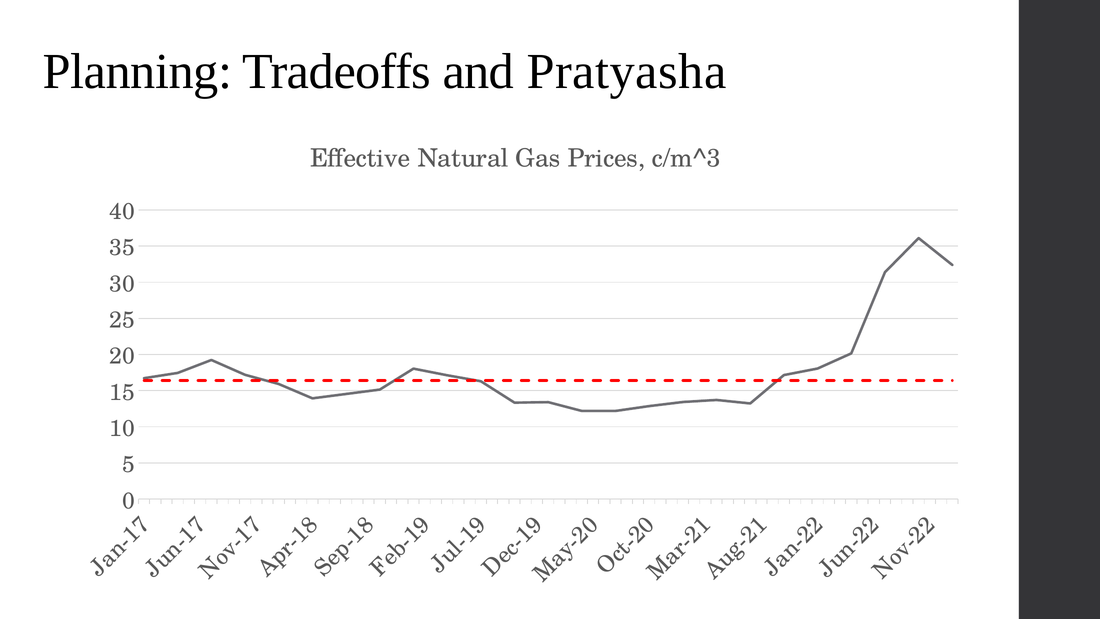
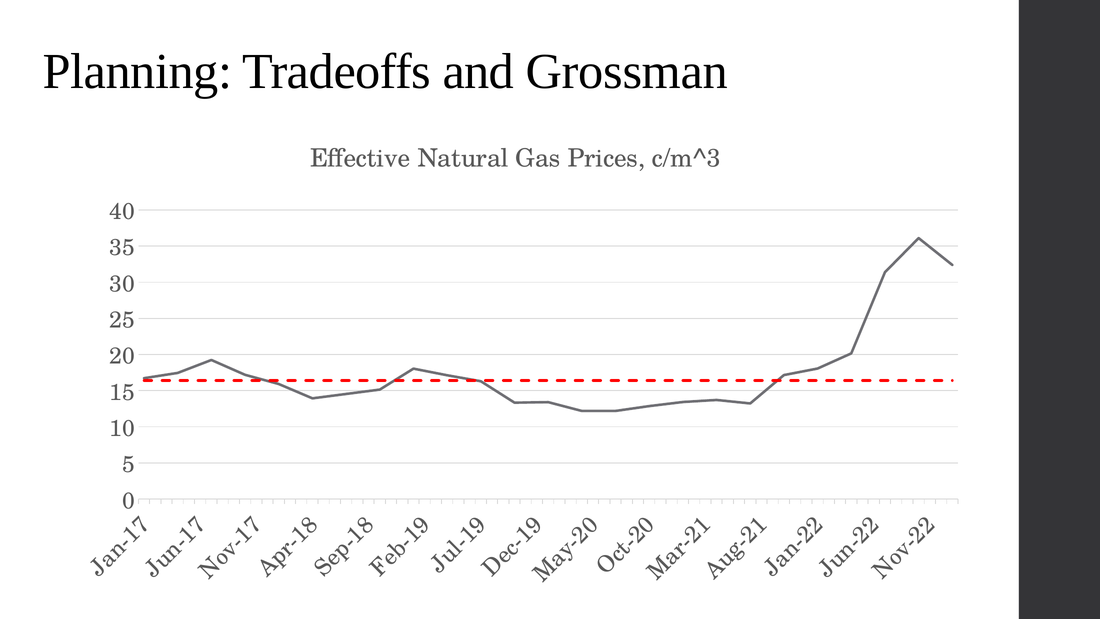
Pratyasha: Pratyasha -> Grossman
